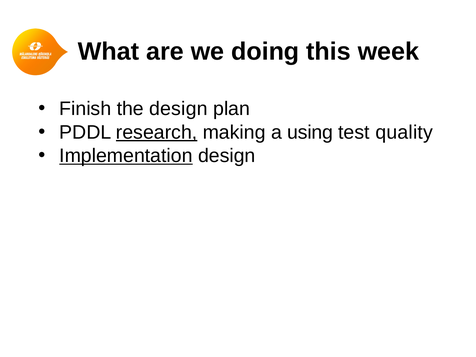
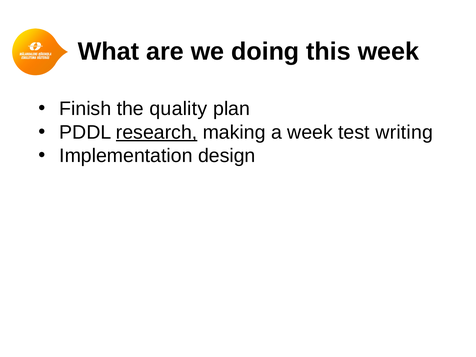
the design: design -> quality
a using: using -> week
quality: quality -> writing
Implementation underline: present -> none
